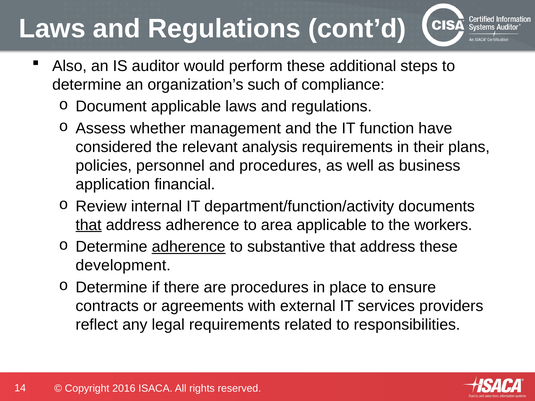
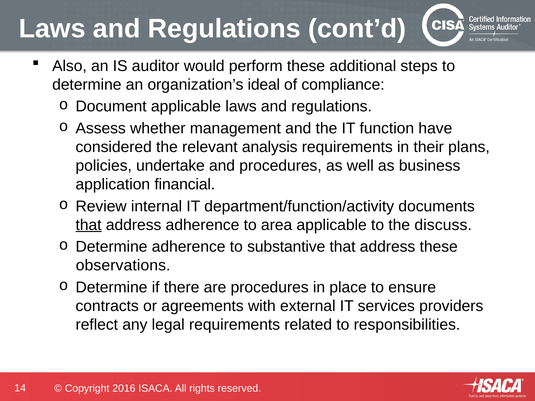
such: such -> ideal
personnel: personnel -> undertake
workers: workers -> discuss
adherence at (189, 247) underline: present -> none
development: development -> observations
